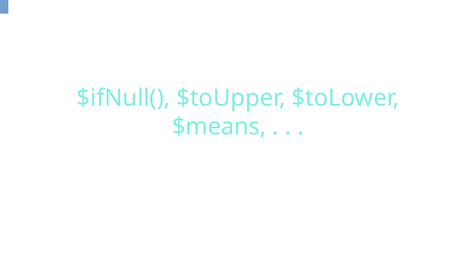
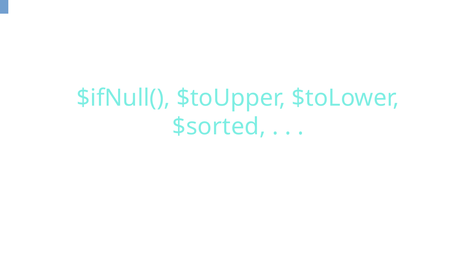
$means: $means -> $sorted
